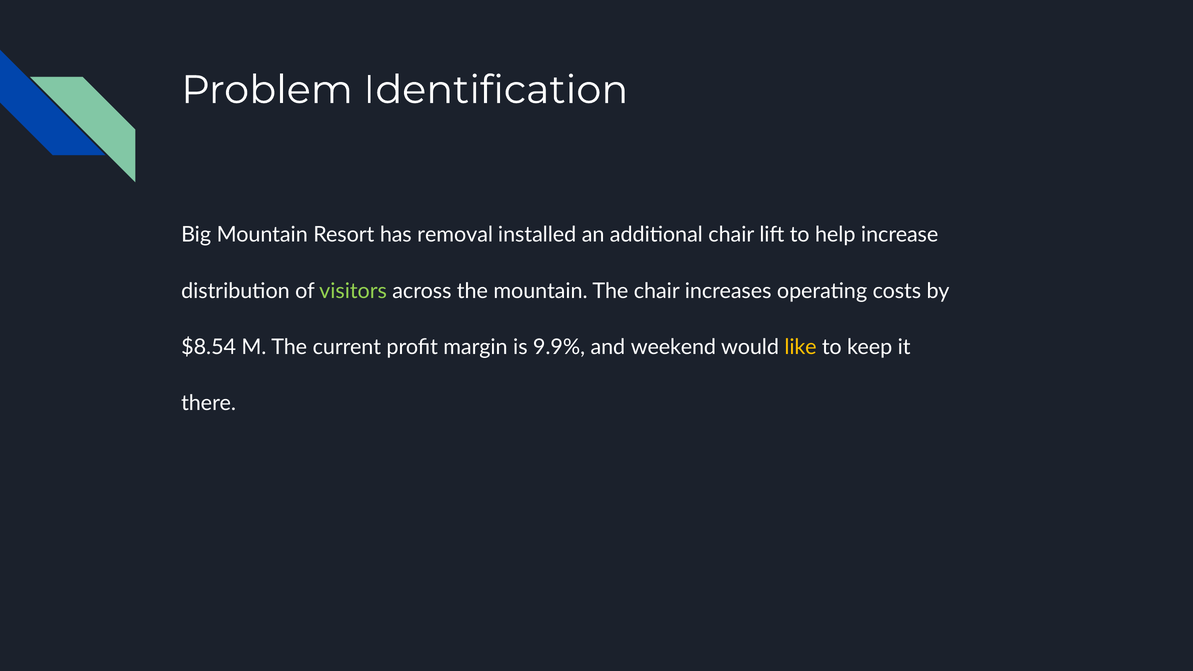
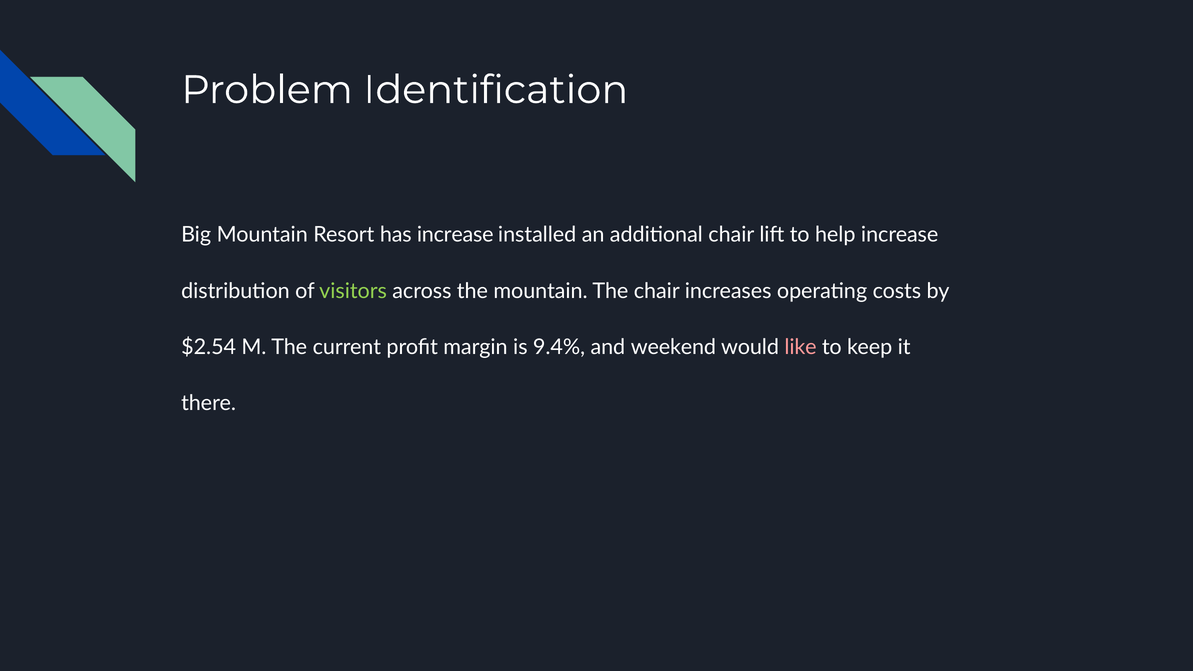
has removal: removal -> increase
$8.54: $8.54 -> $2.54
9.9%: 9.9% -> 9.4%
like colour: yellow -> pink
